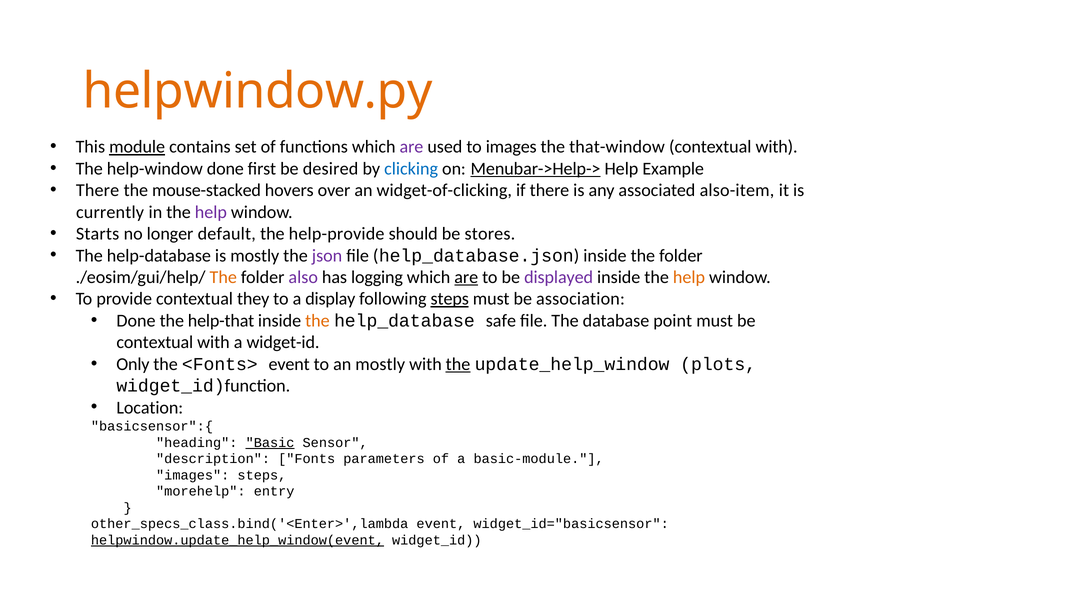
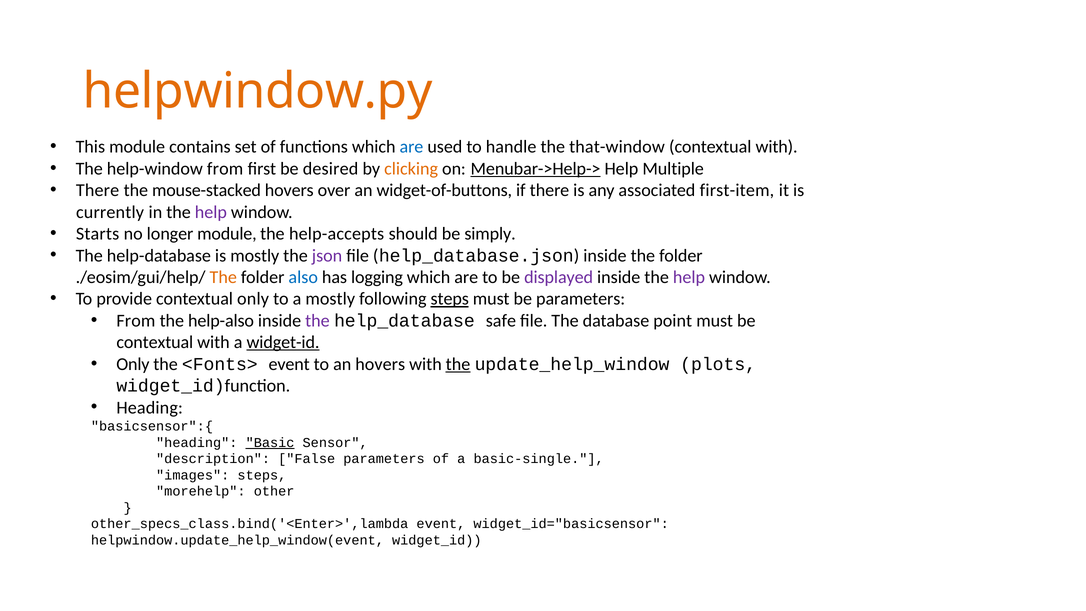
module at (137, 147) underline: present -> none
are at (411, 147) colour: purple -> blue
to images: images -> handle
help-window done: done -> from
clicking colour: blue -> orange
Example: Example -> Multiple
widget-of-clicking: widget-of-clicking -> widget-of-buttons
also-item: also-item -> first-item
longer default: default -> module
help-provide: help-provide -> help-accepts
stores: stores -> simply
also colour: purple -> blue
are at (466, 277) underline: present -> none
help at (689, 277) colour: orange -> purple
contextual they: they -> only
a display: display -> mostly
be association: association -> parameters
Done at (136, 321): Done -> From
help-that: help-that -> help-also
the at (317, 321) colour: orange -> purple
widget-id underline: none -> present
an mostly: mostly -> hovers
Location at (150, 407): Location -> Heading
Fonts: Fonts -> False
basic-module: basic-module -> basic-single
entry: entry -> other
helpwindow.update_help_window(event underline: present -> none
